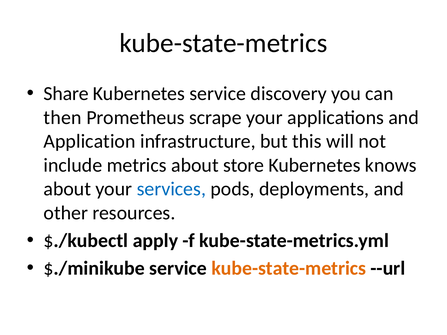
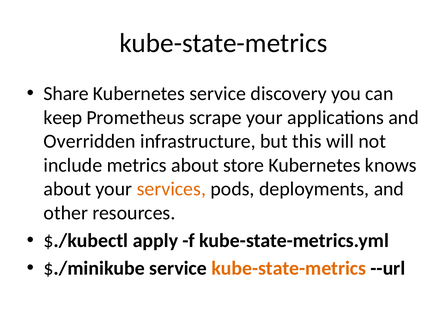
then: then -> keep
Application: Application -> Overridden
services colour: blue -> orange
